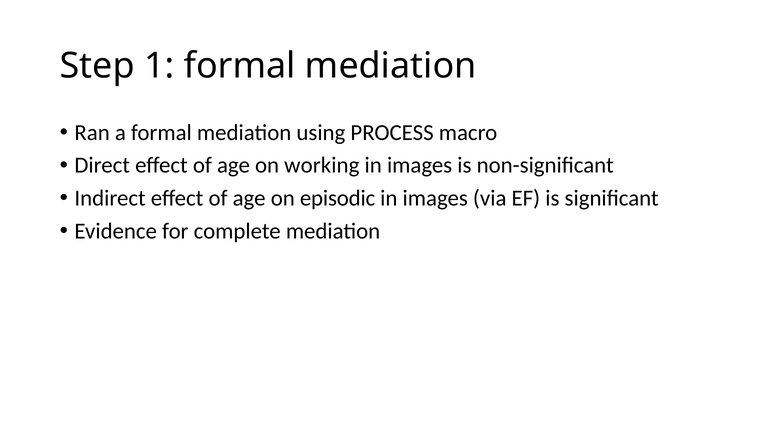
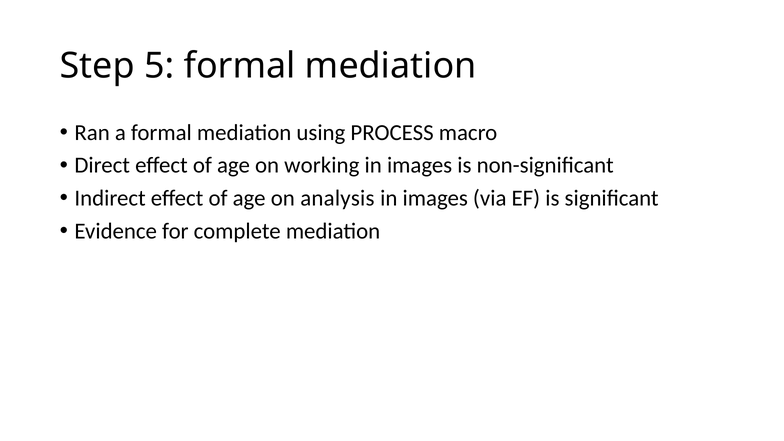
1: 1 -> 5
episodic: episodic -> analysis
